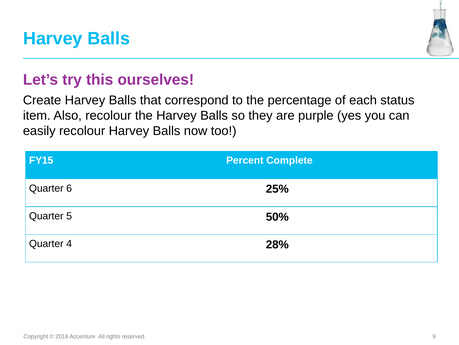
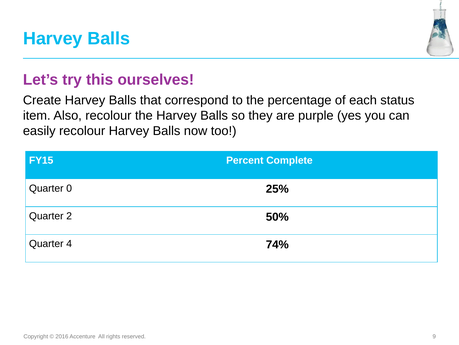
6: 6 -> 0
5: 5 -> 2
28%: 28% -> 74%
